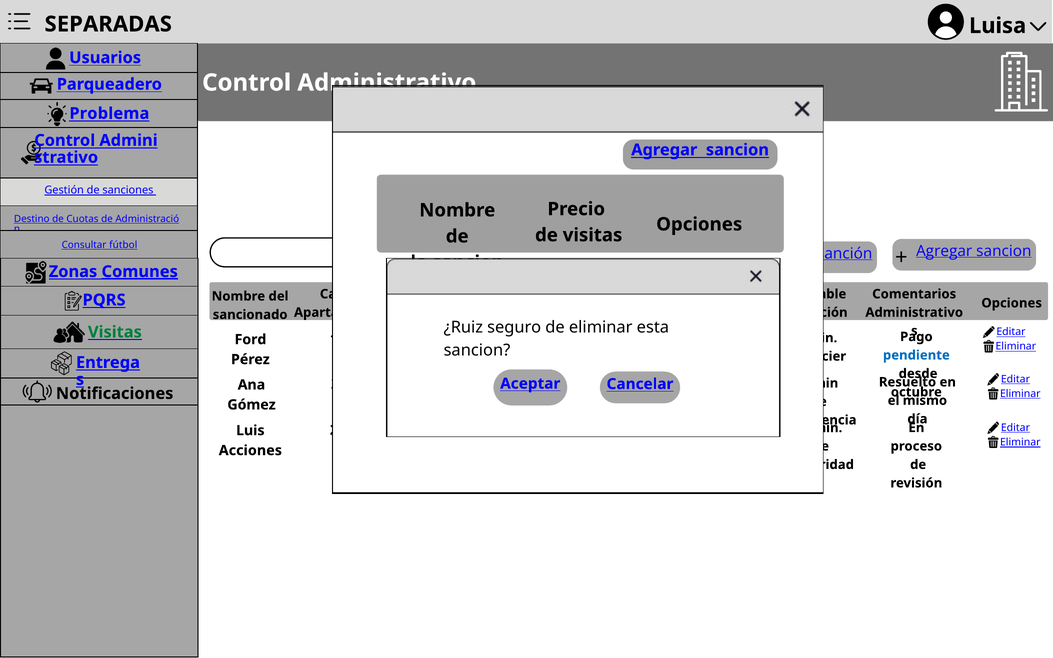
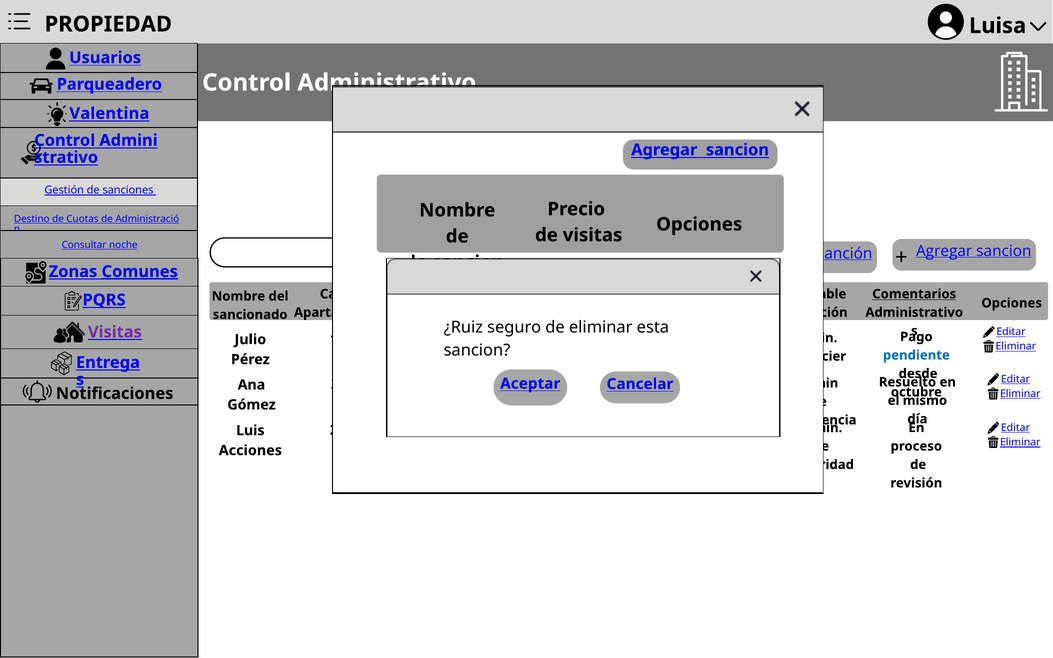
SEPARADAS: SEPARADAS -> PROPIEDAD
Problema: Problema -> Valentina
fútbol: fútbol -> noche
Comentarios underline: none -> present
Visitas at (115, 332) colour: green -> purple
Ford: Ford -> Julio
